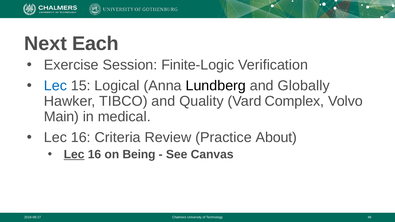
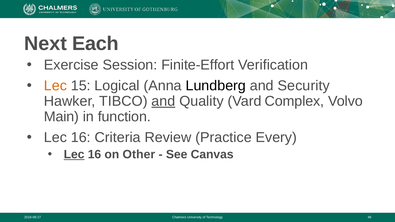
Finite-Logic: Finite-Logic -> Finite-Effort
Lec at (55, 86) colour: blue -> orange
Globally: Globally -> Security
and at (163, 101) underline: none -> present
medical: medical -> function
About: About -> Every
Being: Being -> Other
